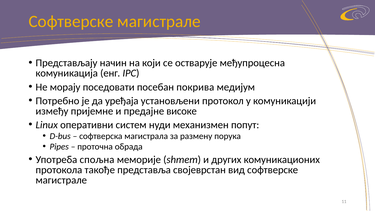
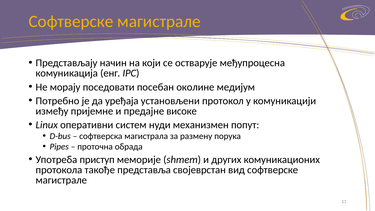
покрива: покрива -> околине
спољна: спољна -> приступ
